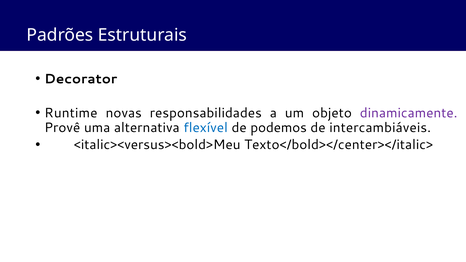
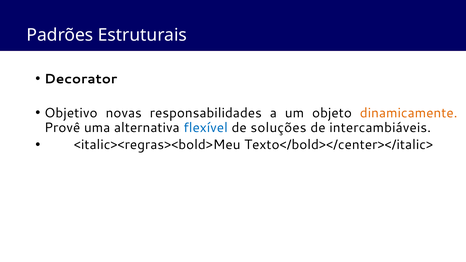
Runtime: Runtime -> Objetivo
dinamicamente colour: purple -> orange
podemos: podemos -> soluções
<italic><versus><bold>Meu: <italic><versus><bold>Meu -> <italic><regras><bold>Meu
